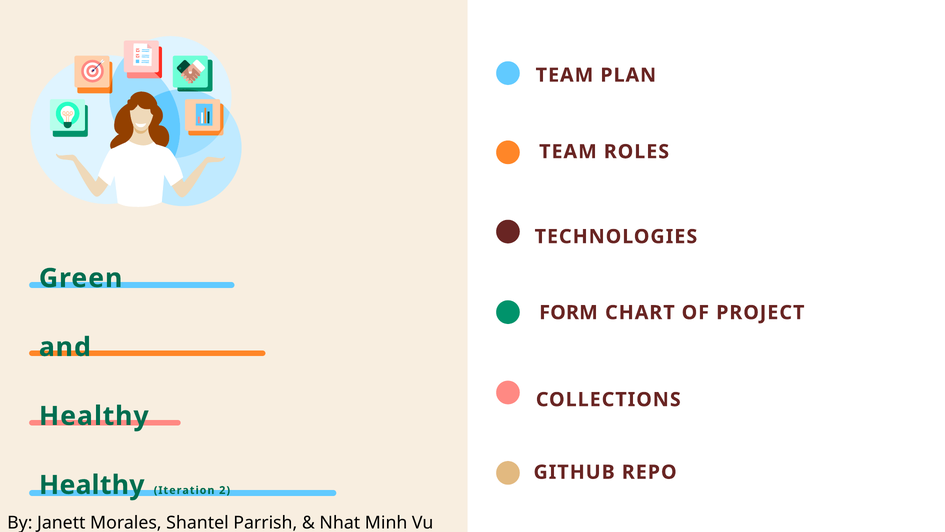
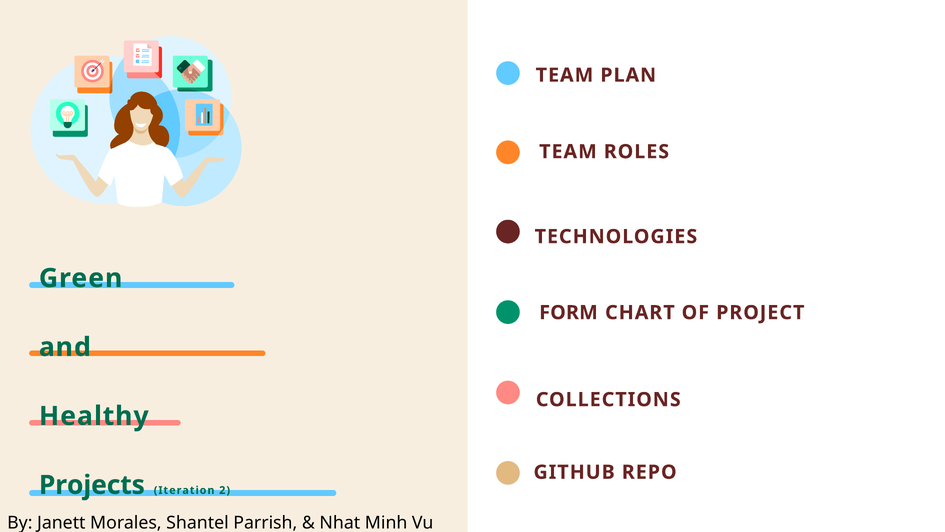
Healthy at (92, 485): Healthy -> Projects
